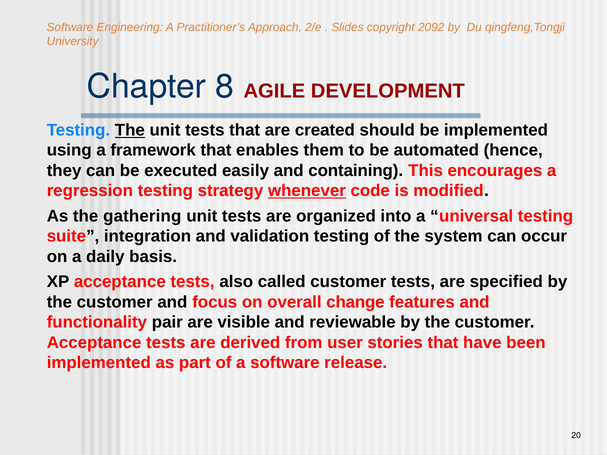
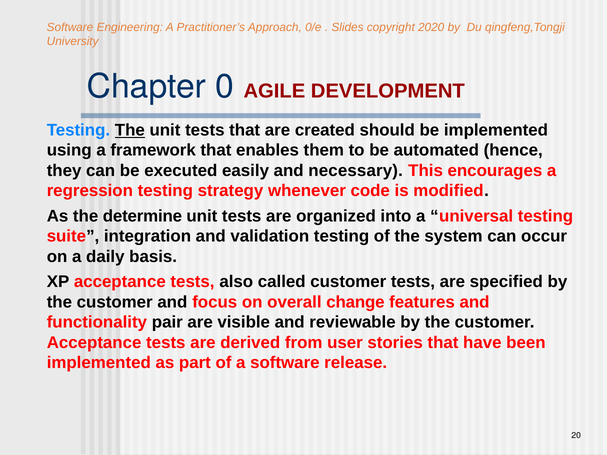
2/e: 2/e -> 0/e
2092: 2092 -> 2020
8: 8 -> 0
containing: containing -> necessary
whenever underline: present -> none
gathering: gathering -> determine
